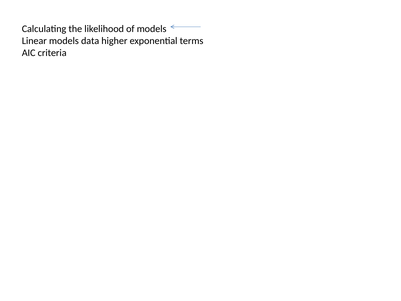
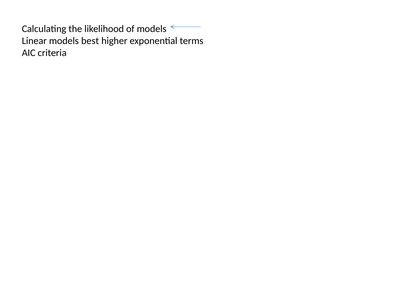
data: data -> best
